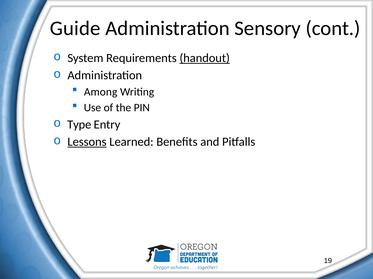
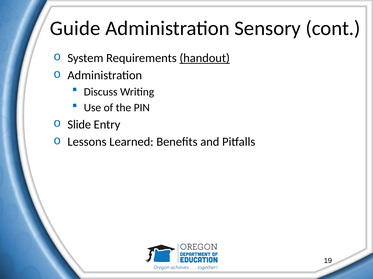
Among: Among -> Discuss
Type: Type -> Slide
Lessons underline: present -> none
